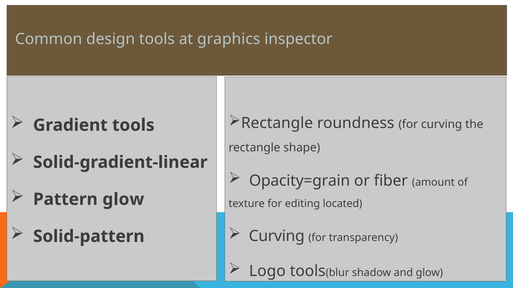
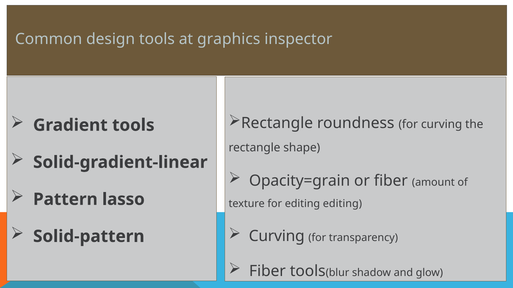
Pattern glow: glow -> lasso
editing located: located -> editing
Logo at (267, 272): Logo -> Fiber
